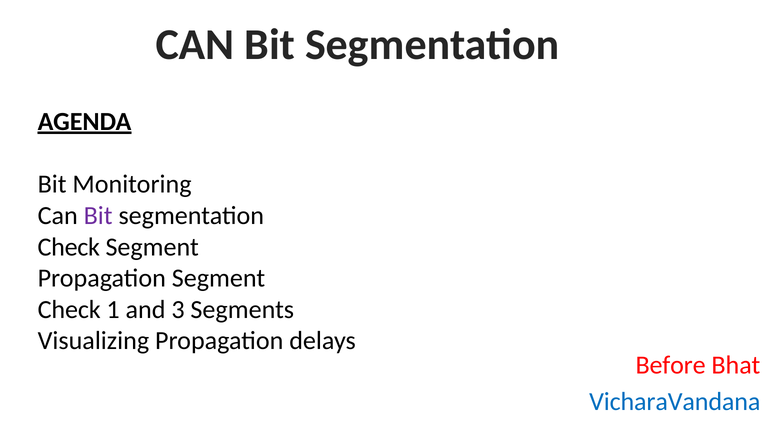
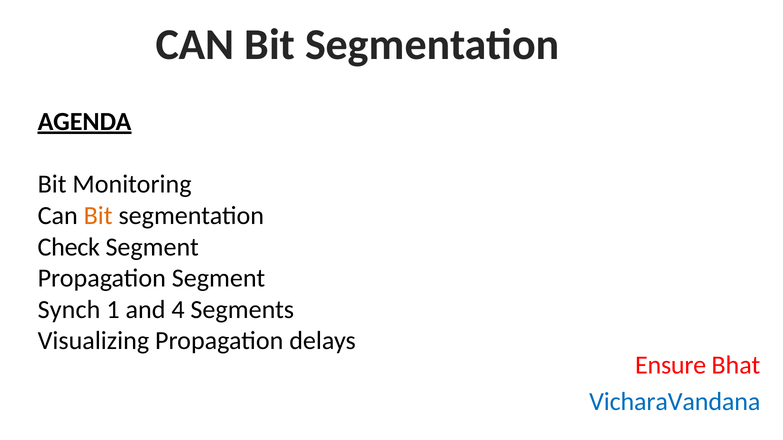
Bit at (98, 216) colour: purple -> orange
Check at (69, 310): Check -> Synch
3: 3 -> 4
Before: Before -> Ensure
